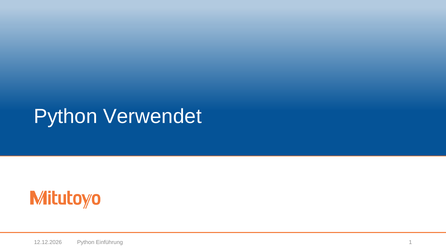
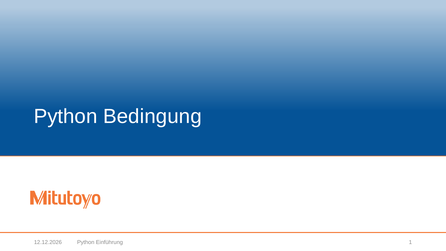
Verwendet: Verwendet -> Bedingung
